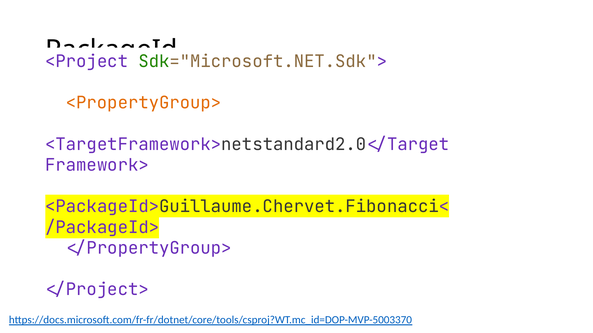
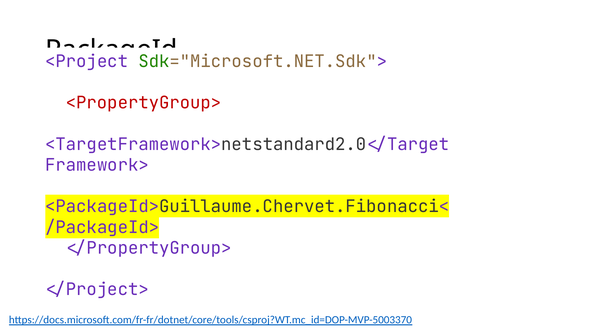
<PropertyGroup> colour: orange -> red
